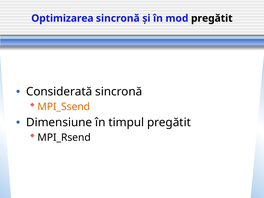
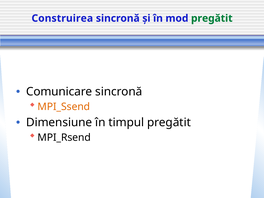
Optimizarea: Optimizarea -> Construirea
pregătit at (212, 18) colour: black -> green
Considerată: Considerată -> Comunicare
